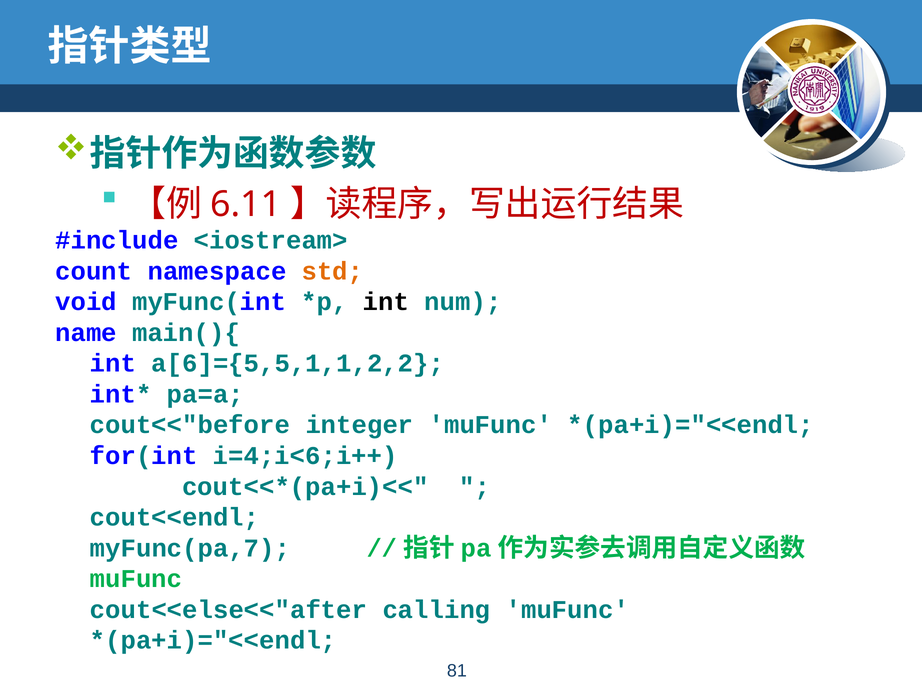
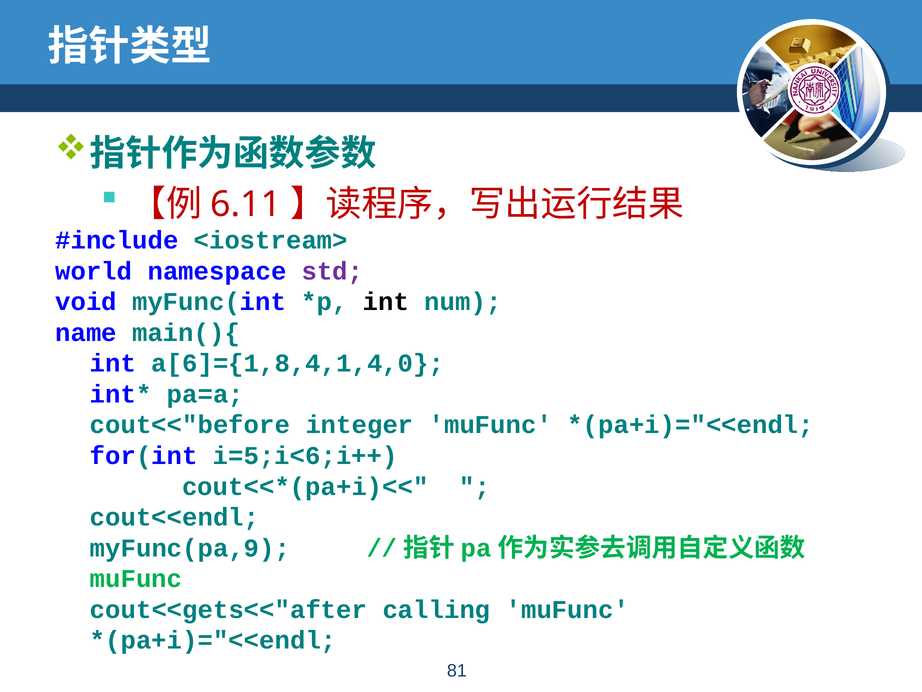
count: count -> world
std colour: orange -> purple
a[6]={5,5,1,1,2,2: a[6]={5,5,1,1,2,2 -> a[6]={1,8,4,1,4,0
i=4;i<6;i++: i=4;i<6;i++ -> i=5;i<6;i++
myFunc(pa,7: myFunc(pa,7 -> myFunc(pa,9
cout<<else<<"after: cout<<else<<"after -> cout<<gets<<"after
